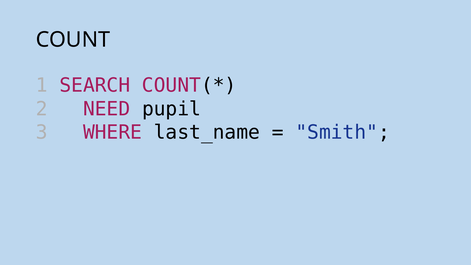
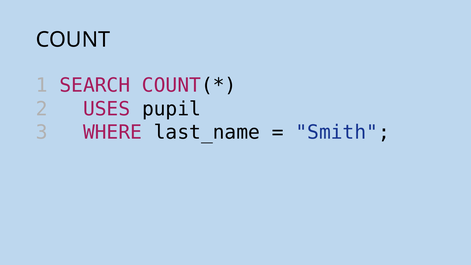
NEED: NEED -> USES
